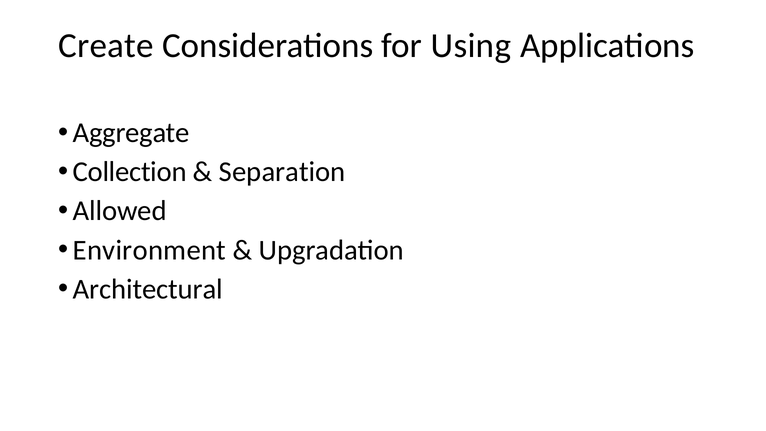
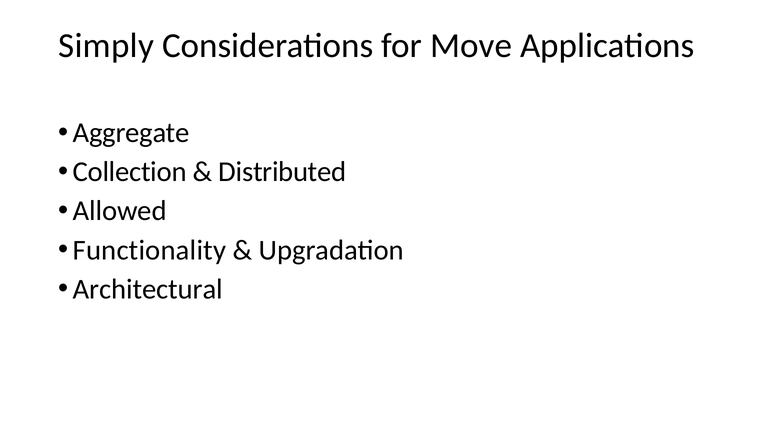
Create: Create -> Simply
Using: Using -> Move
Separation: Separation -> Distributed
Environment: Environment -> Functionality
